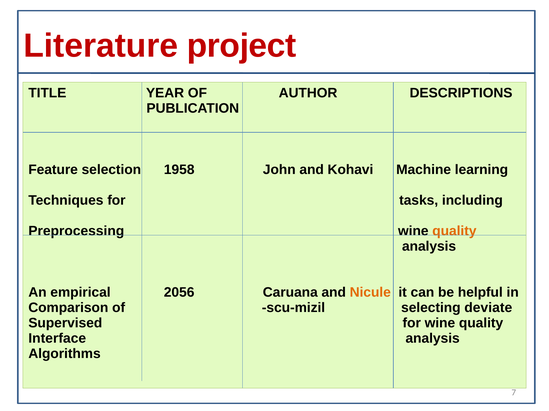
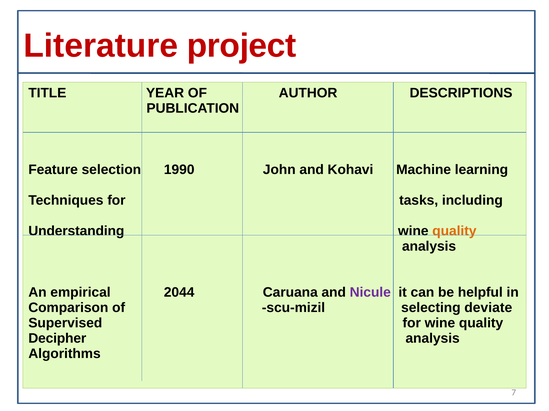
1958: 1958 -> 1990
Preprocessing: Preprocessing -> Understanding
2056: 2056 -> 2044
Nicule colour: orange -> purple
Interface: Interface -> Decipher
